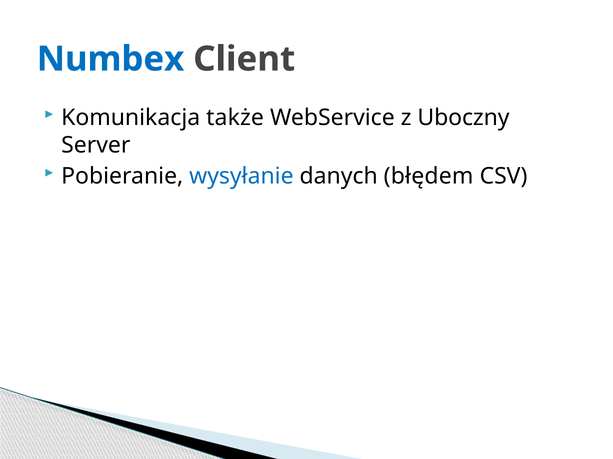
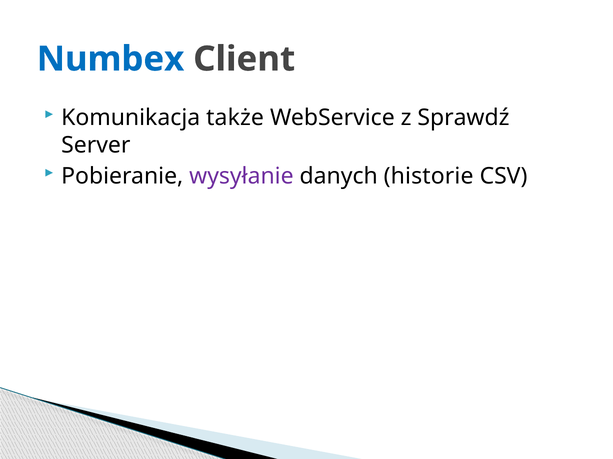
Uboczny: Uboczny -> Sprawdź
wysyłanie colour: blue -> purple
błędem: błędem -> historie
